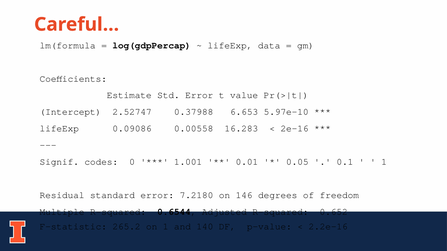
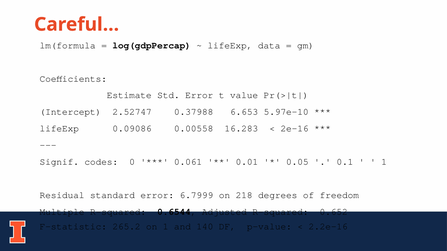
1.001: 1.001 -> 0.061
7.2180: 7.2180 -> 6.7999
146: 146 -> 218
